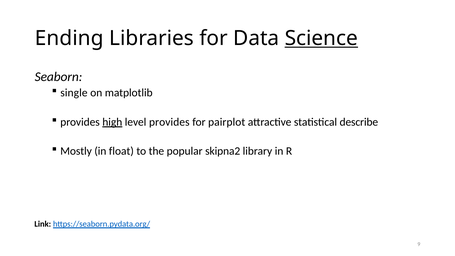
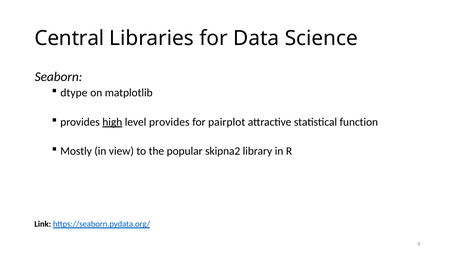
Ending: Ending -> Central
Science underline: present -> none
single: single -> dtype
describe: describe -> function
float: float -> view
